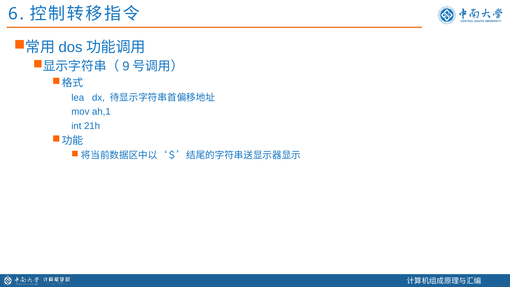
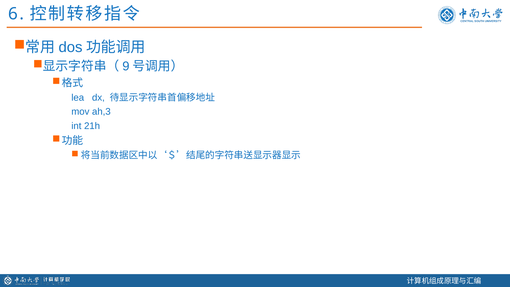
ah,1: ah,1 -> ah,3
